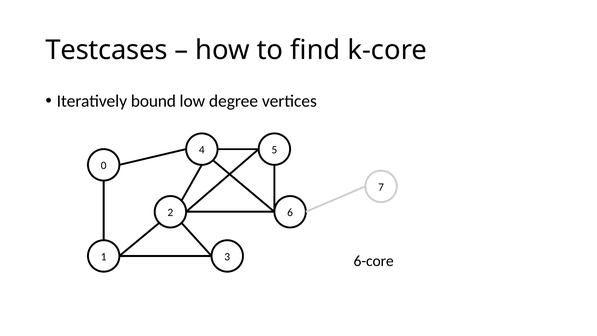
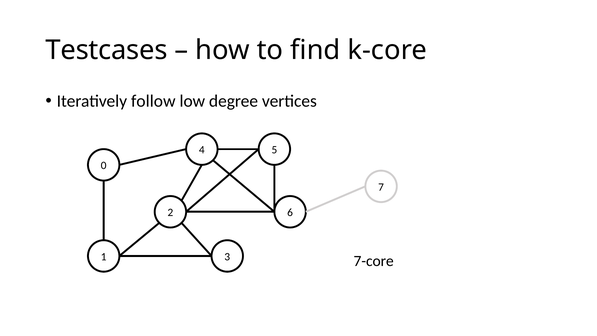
bound: bound -> follow
6-core: 6-core -> 7-core
